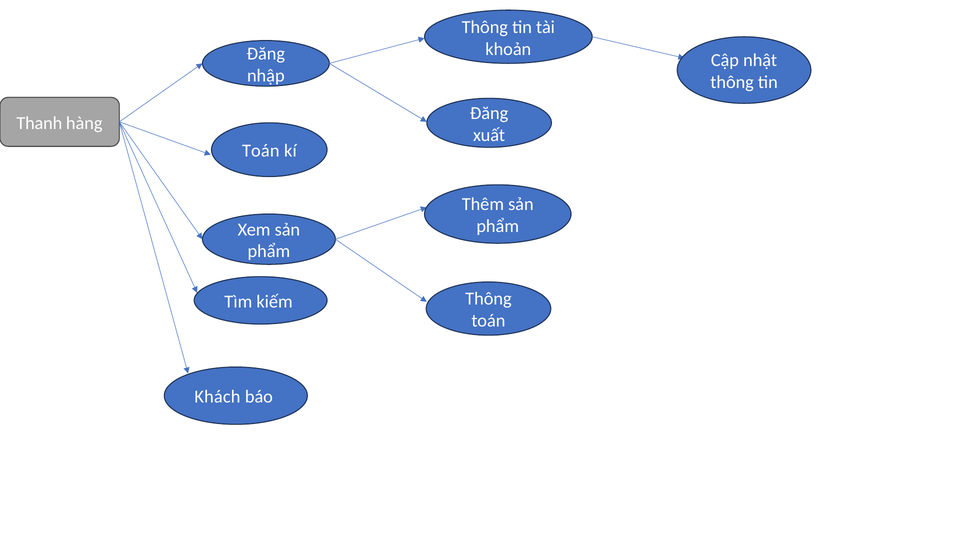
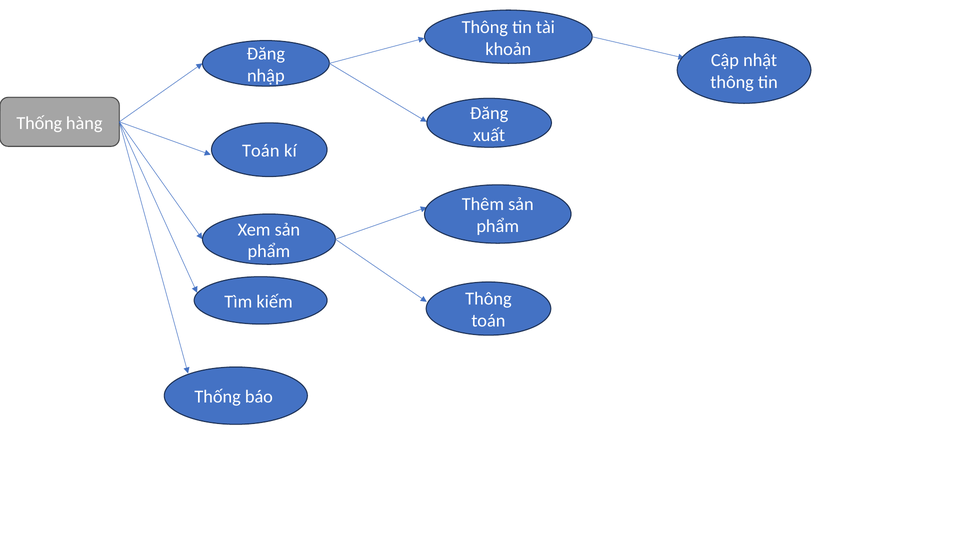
Thanh at (39, 123): Thanh -> Thống
Khách at (217, 397): Khách -> Thống
